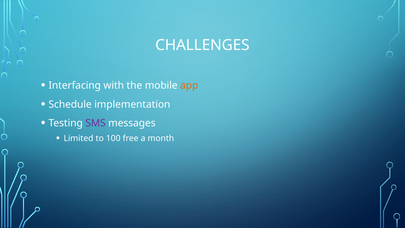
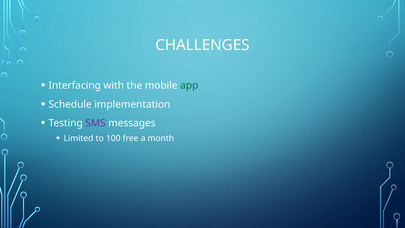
app colour: orange -> green
